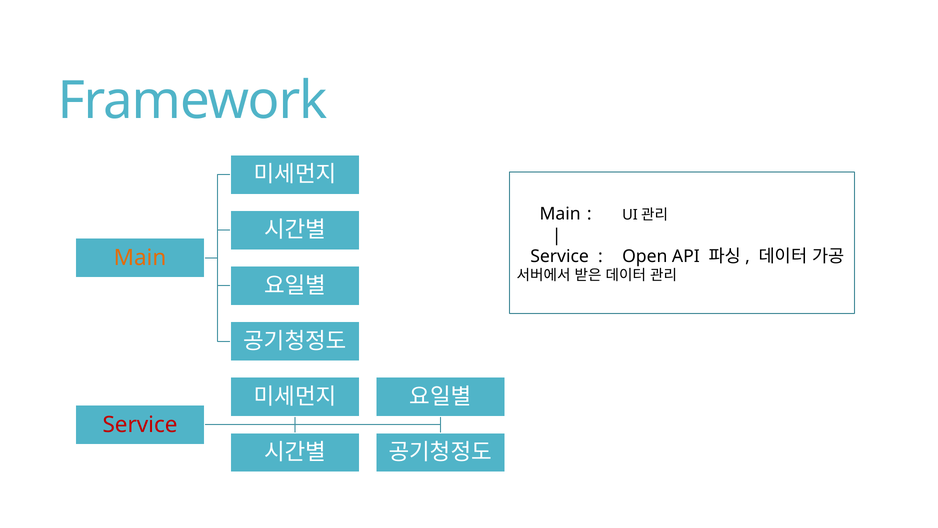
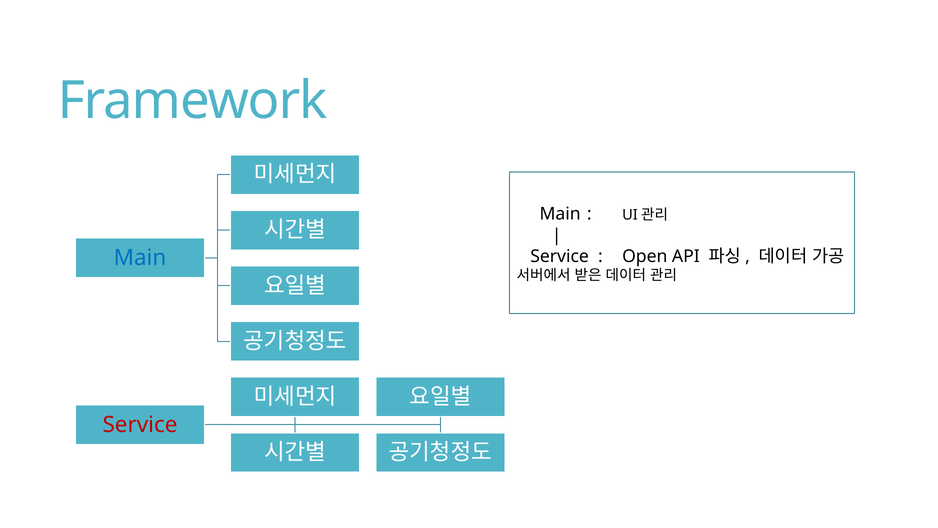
Main at (140, 258) colour: orange -> blue
